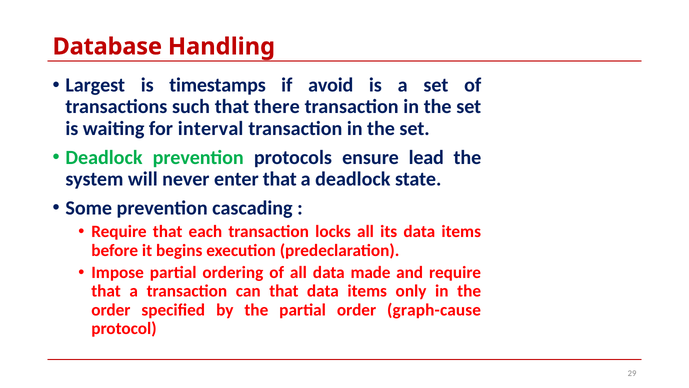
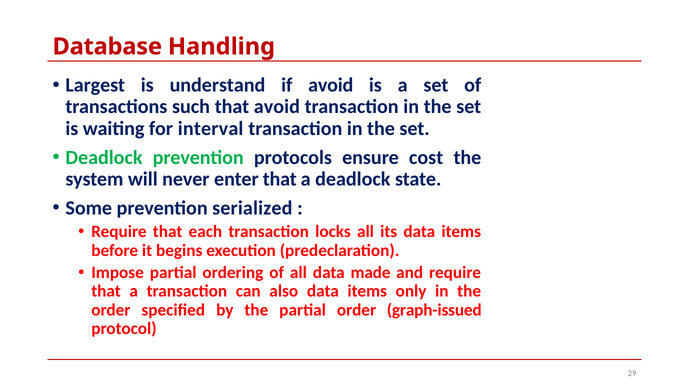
timestamps: timestamps -> understand
that there: there -> avoid
lead: lead -> cost
cascading: cascading -> serialized
can that: that -> also
graph-cause: graph-cause -> graph-issued
